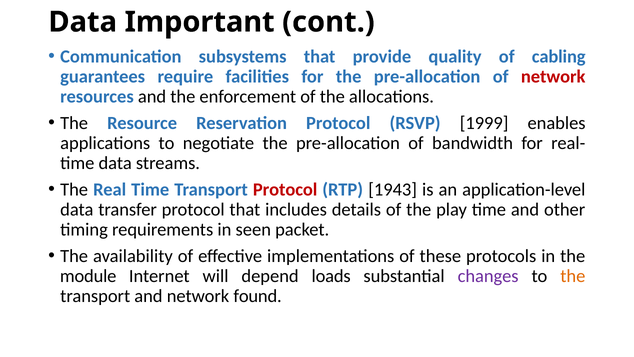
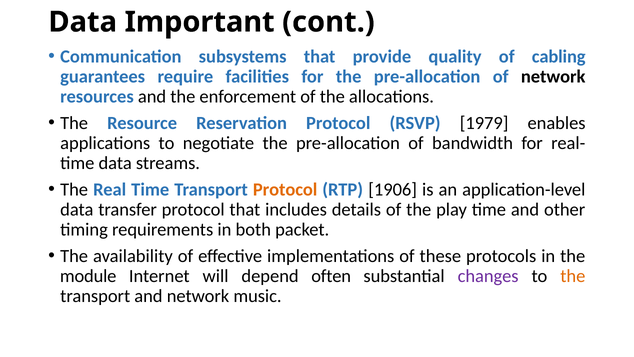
network at (553, 76) colour: red -> black
1999: 1999 -> 1979
Protocol at (285, 189) colour: red -> orange
1943: 1943 -> 1906
seen: seen -> both
loads: loads -> often
found: found -> music
